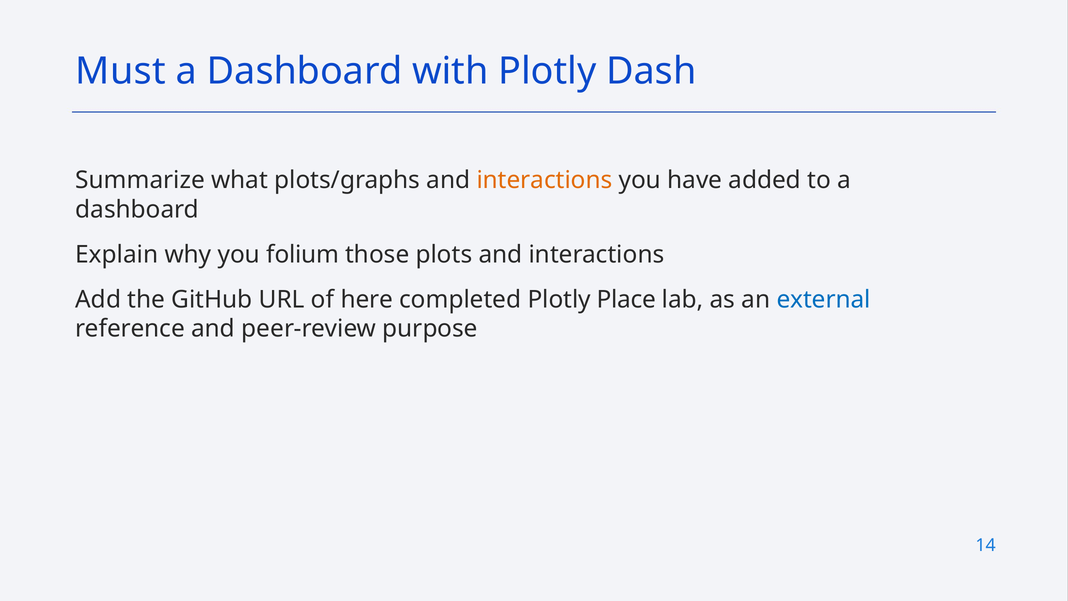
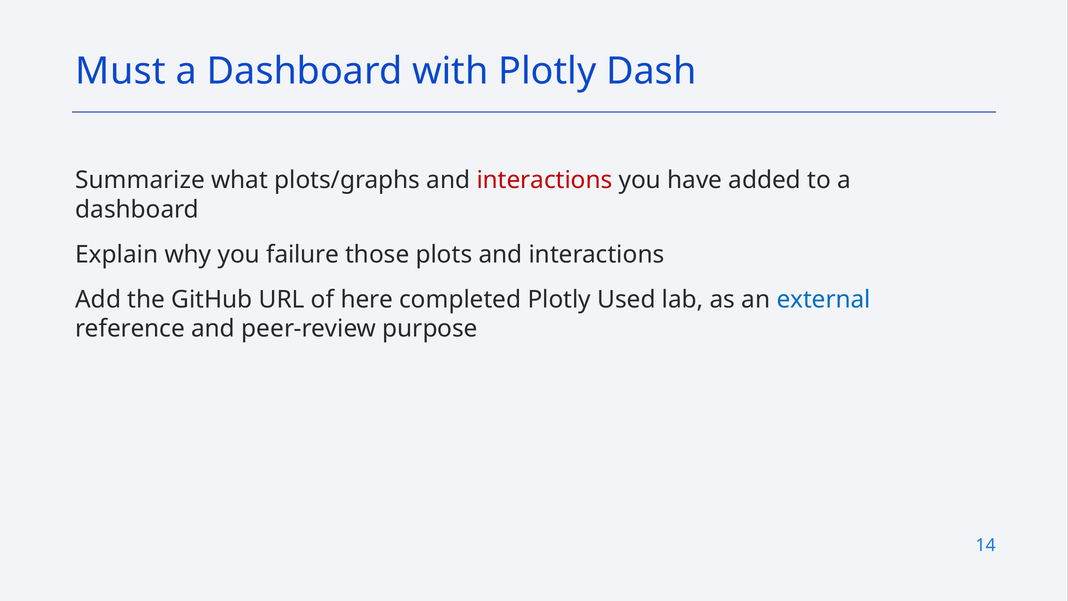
interactions at (544, 180) colour: orange -> red
folium: folium -> failure
Place: Place -> Used
